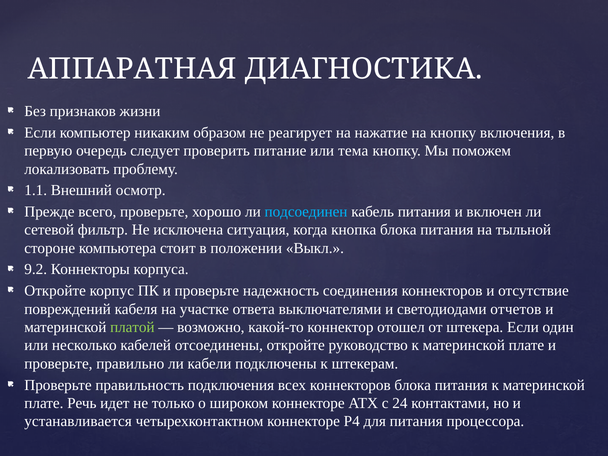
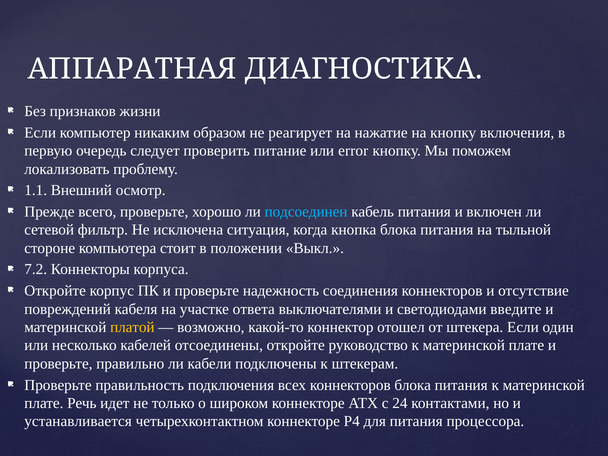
тема: тема -> error
9.2: 9.2 -> 7.2
отчетов: отчетов -> введите
платой colour: light green -> yellow
